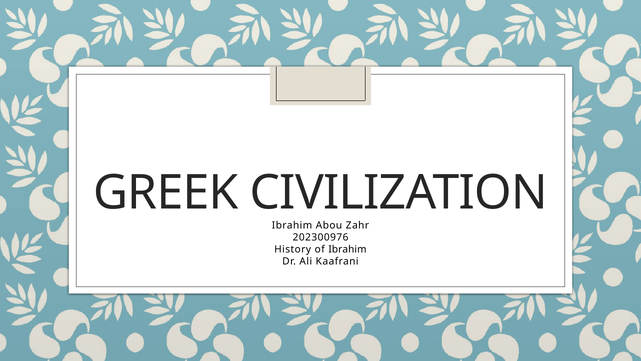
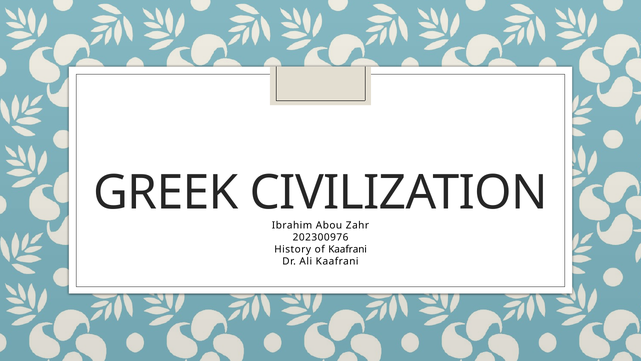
of Ibrahim: Ibrahim -> Kaafrani
